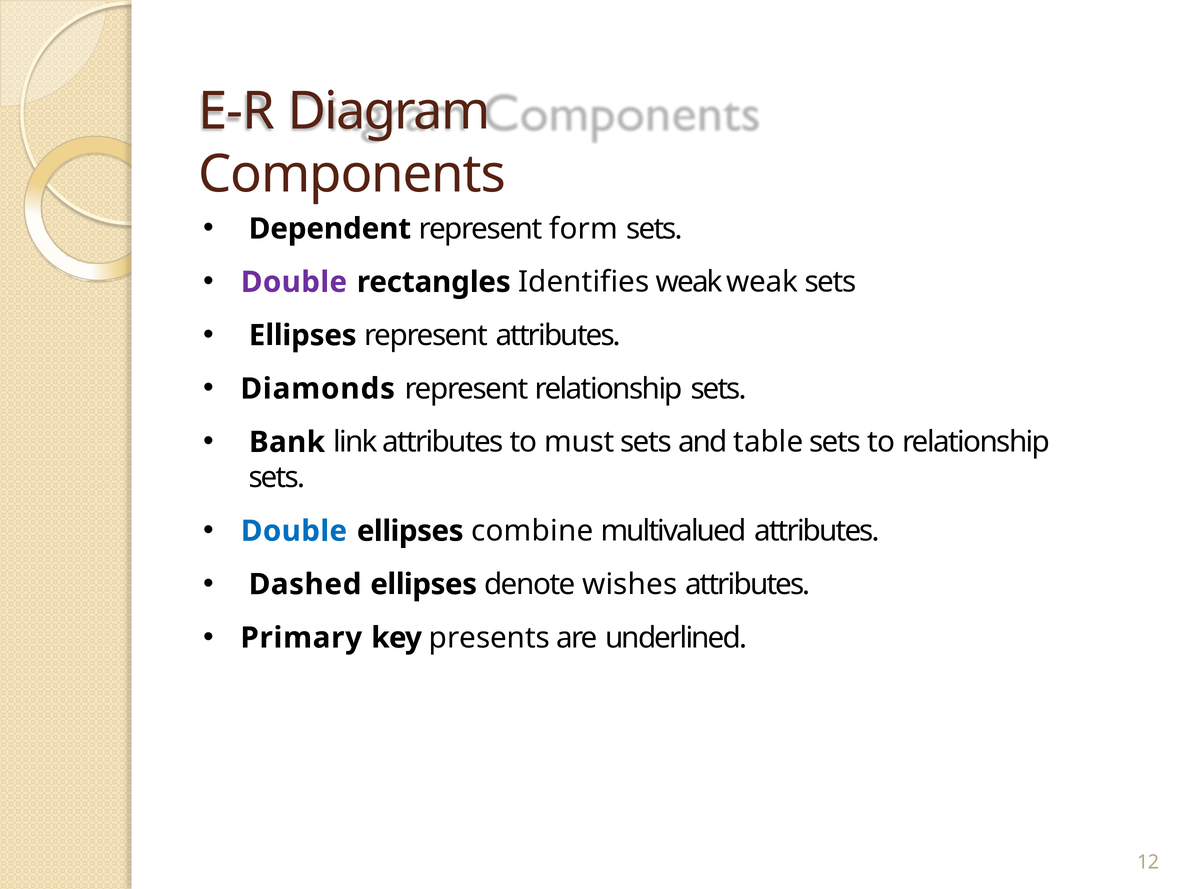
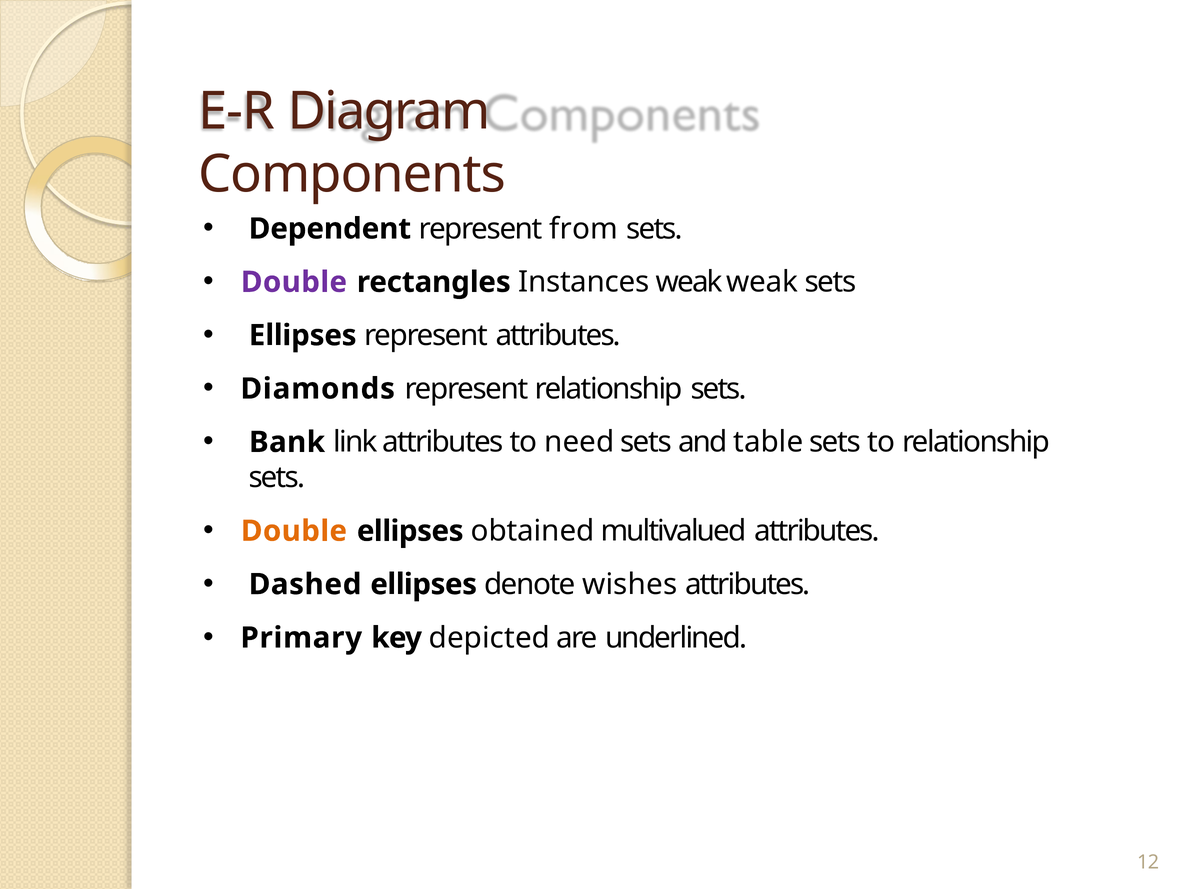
form: form -> from
Identifies: Identifies -> Instances
must: must -> need
Double at (294, 531) colour: blue -> orange
combine: combine -> obtained
presents: presents -> depicted
